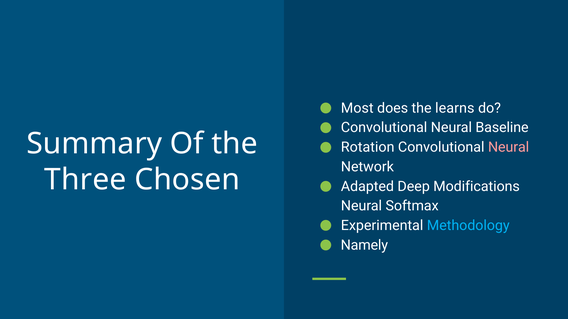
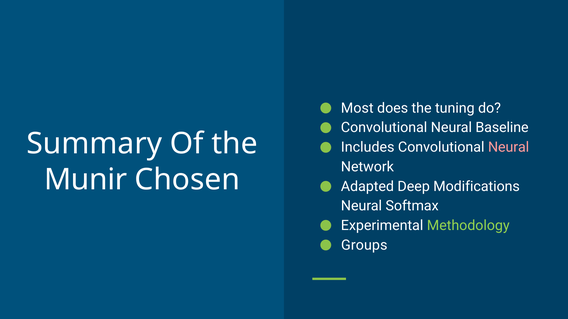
learns: learns -> tuning
Rotation: Rotation -> Includes
Three: Three -> Munir
Methodology colour: light blue -> light green
Namely: Namely -> Groups
